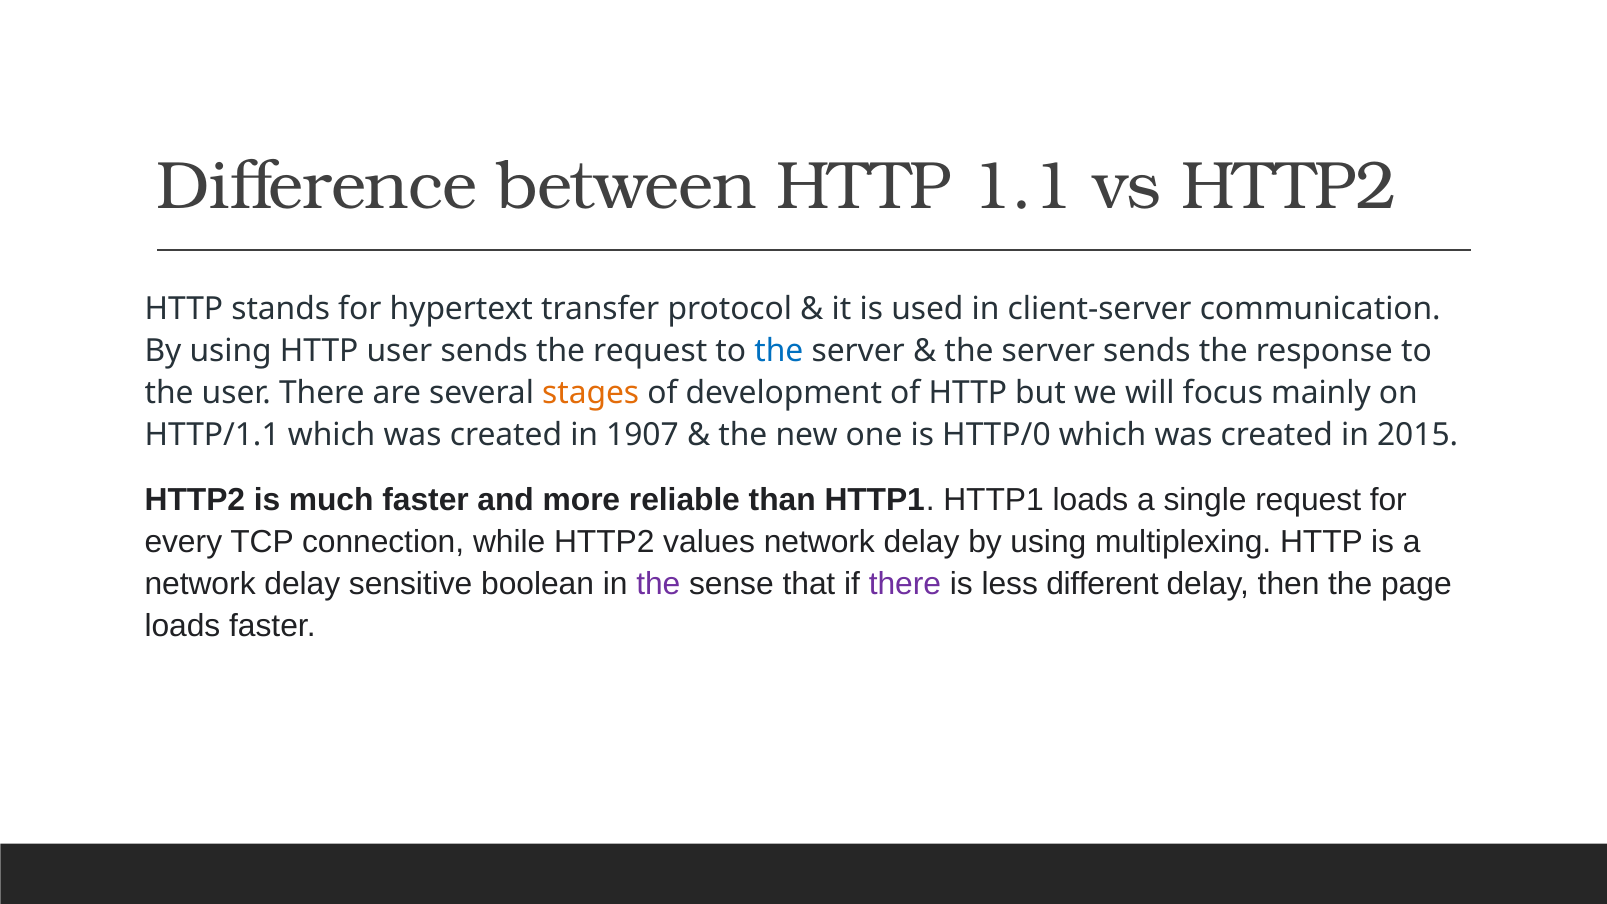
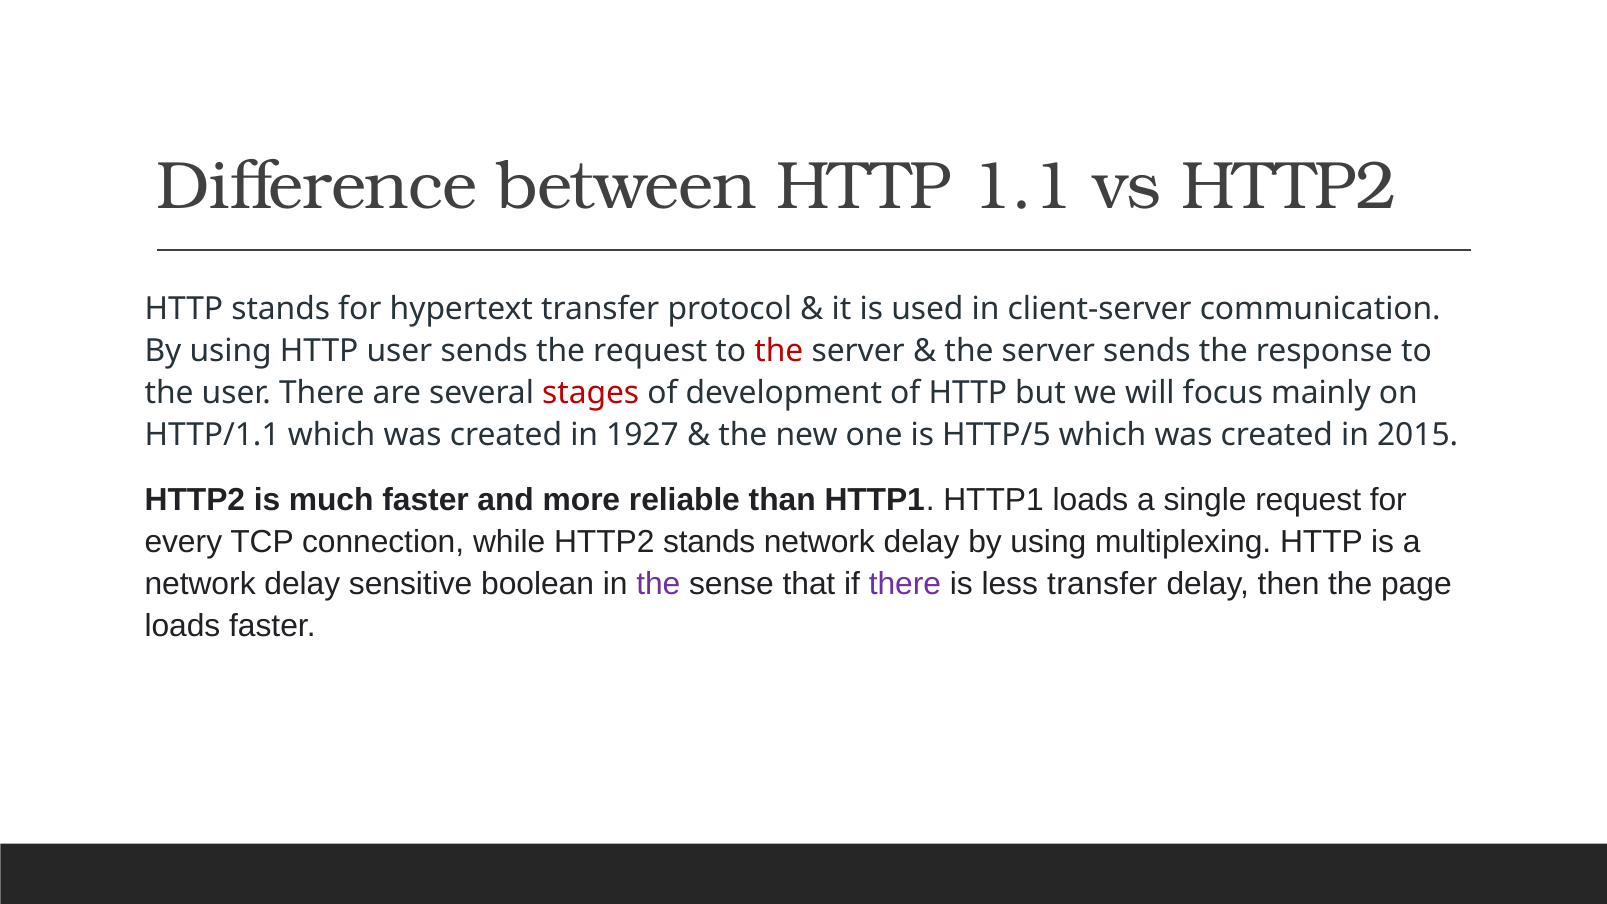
the at (779, 351) colour: blue -> red
stages colour: orange -> red
1907: 1907 -> 1927
HTTP/0: HTTP/0 -> HTTP/5
HTTP2 values: values -> stands
less different: different -> transfer
